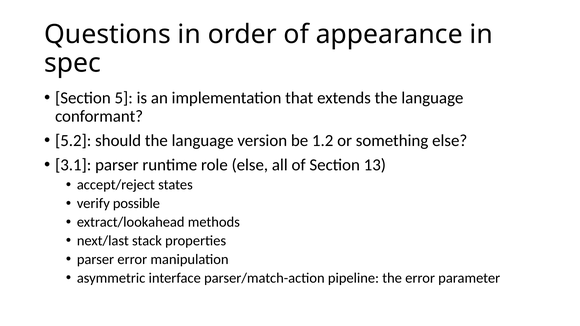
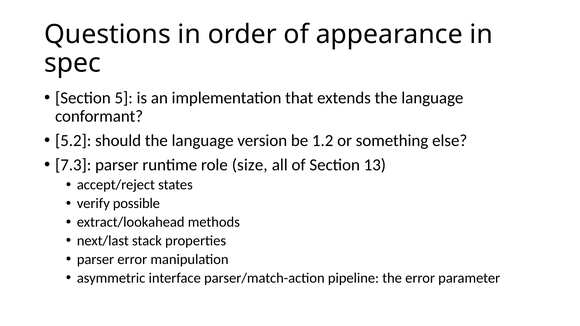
3.1: 3.1 -> 7.3
role else: else -> size
